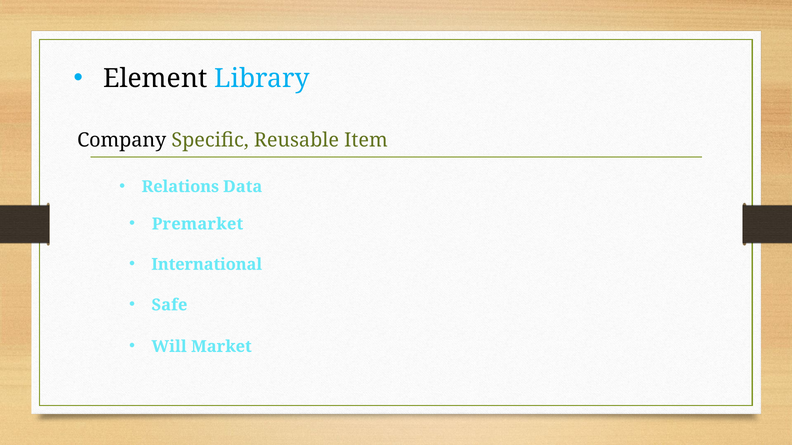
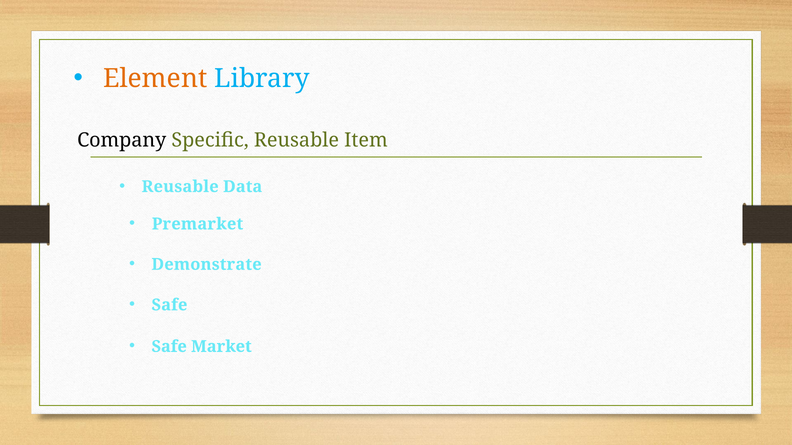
Element colour: black -> orange
Relations at (180, 187): Relations -> Reusable
International: International -> Demonstrate
Will at (169, 347): Will -> Safe
